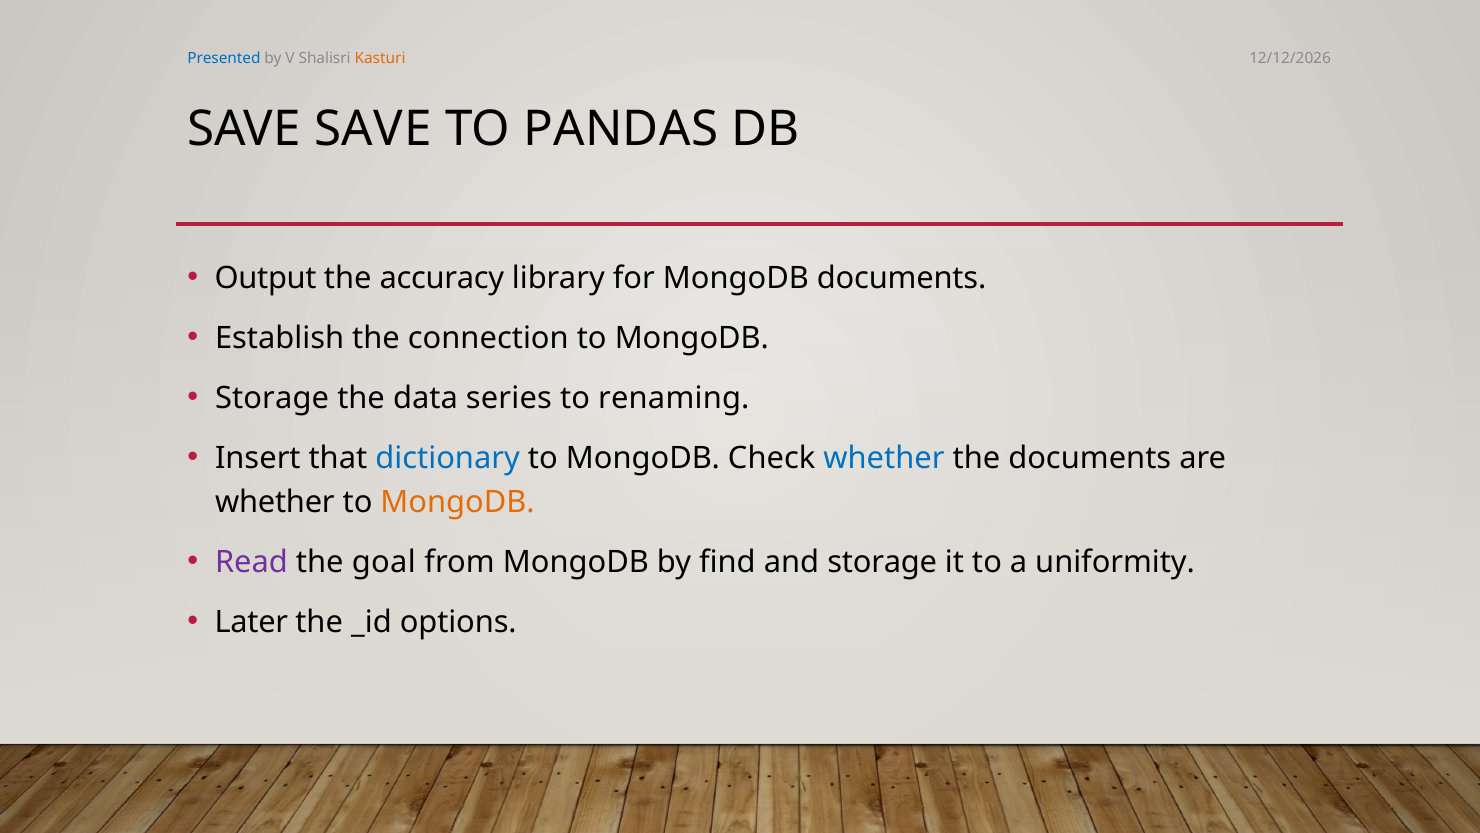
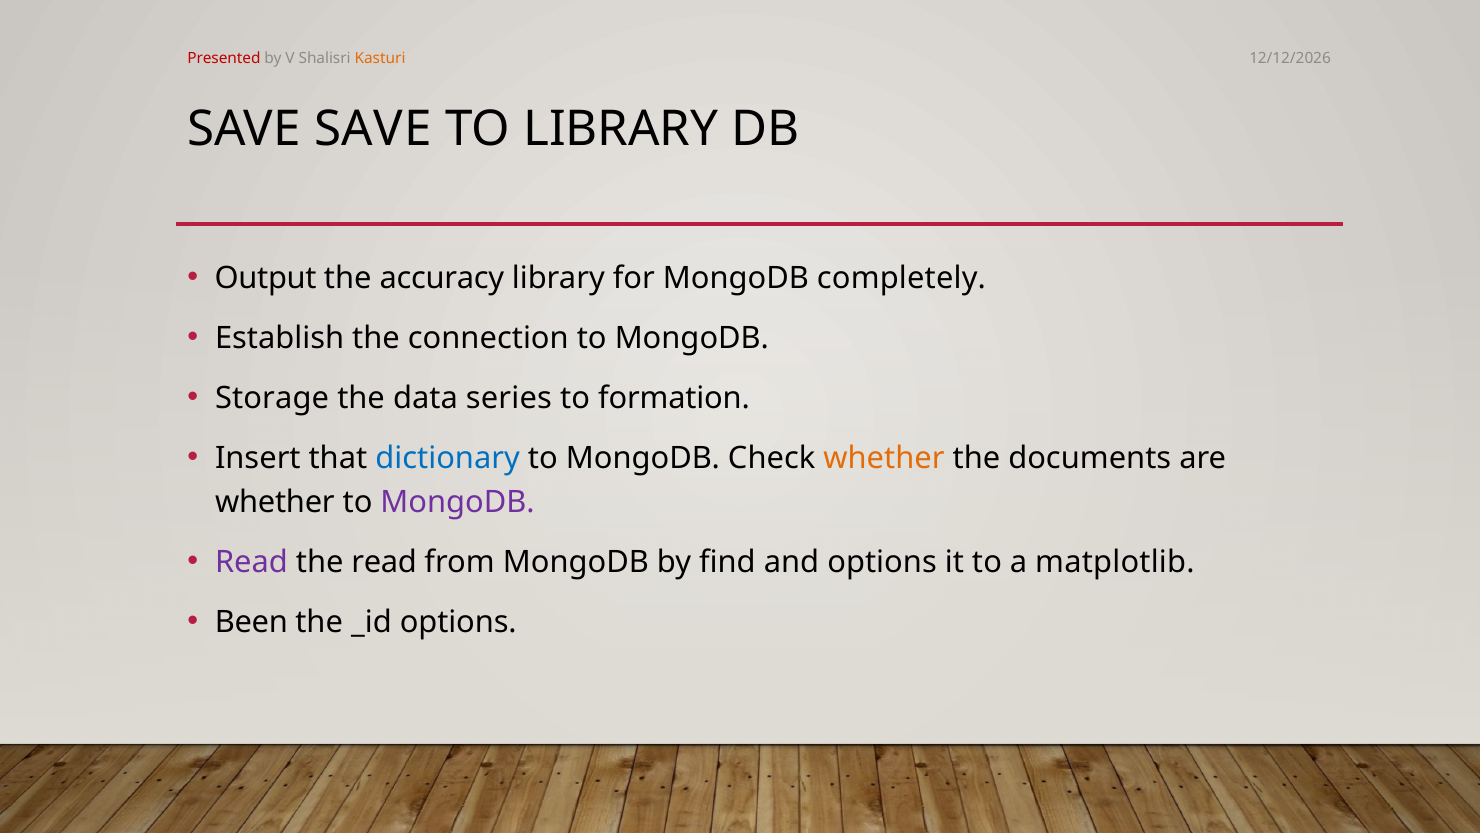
Presented colour: blue -> red
TO PANDAS: PANDAS -> LIBRARY
MongoDB documents: documents -> completely
renaming: renaming -> formation
whether at (884, 458) colour: blue -> orange
MongoDB at (458, 502) colour: orange -> purple
the goal: goal -> read
and storage: storage -> options
uniformity: uniformity -> matplotlib
Later: Later -> Been
